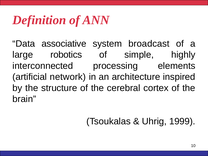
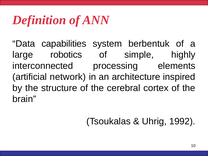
associative: associative -> capabilities
broadcast: broadcast -> berbentuk
1999: 1999 -> 1992
